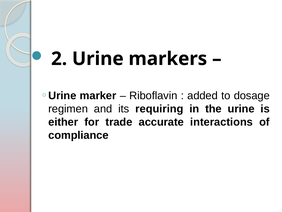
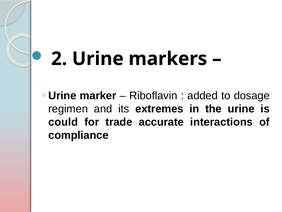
requiring: requiring -> extremes
either: either -> could
